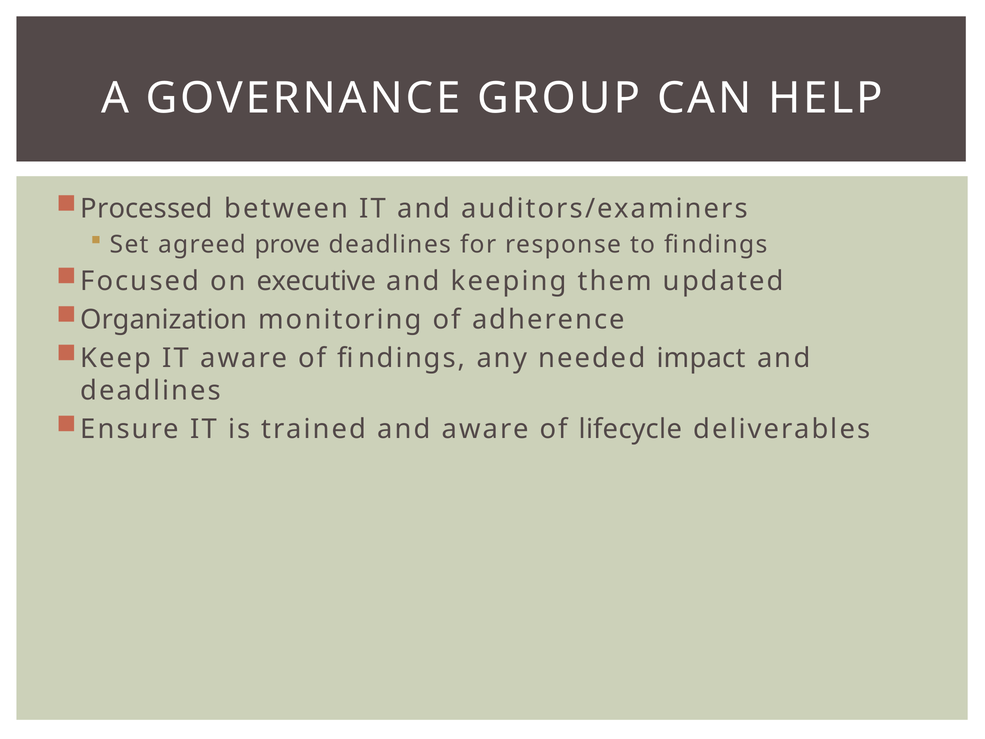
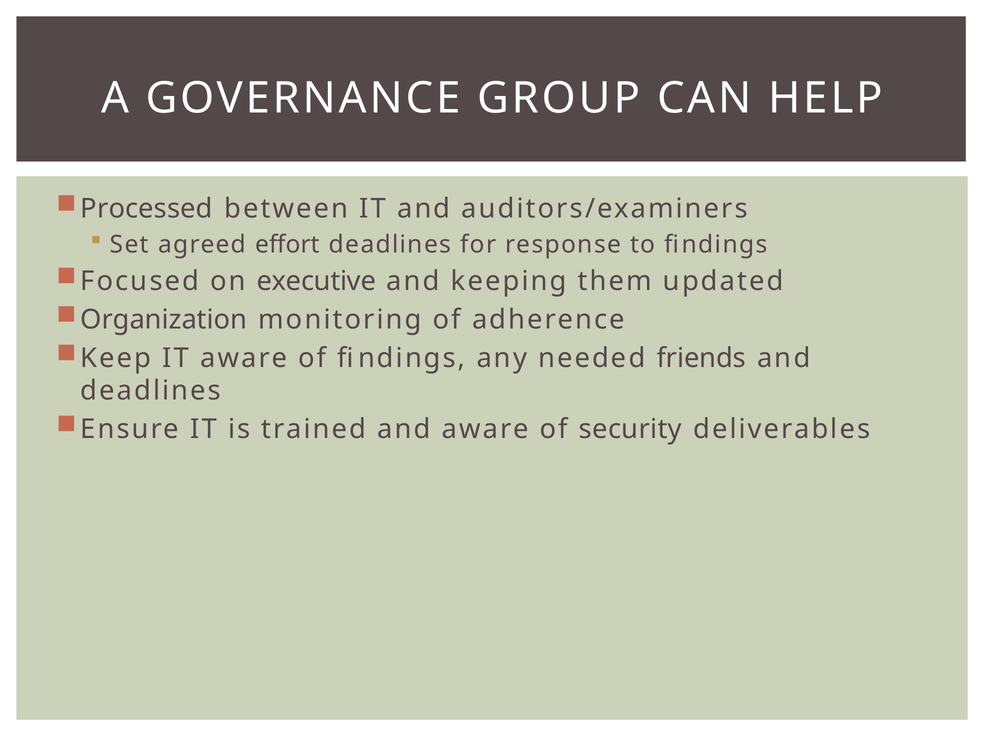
prove: prove -> effort
impact: impact -> friends
lifecycle: lifecycle -> security
